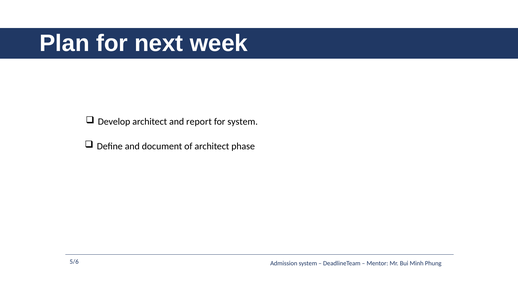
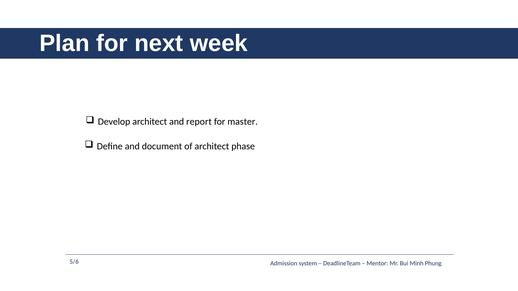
for system: system -> master
